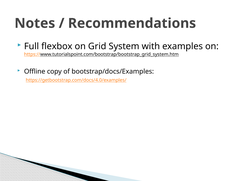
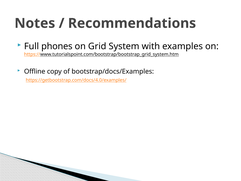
flexbox: flexbox -> phones
